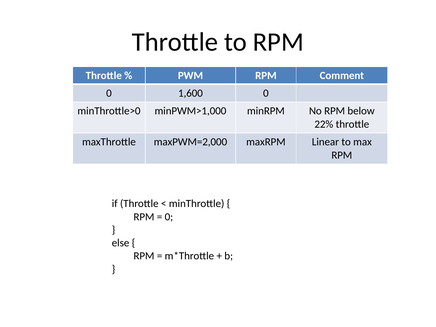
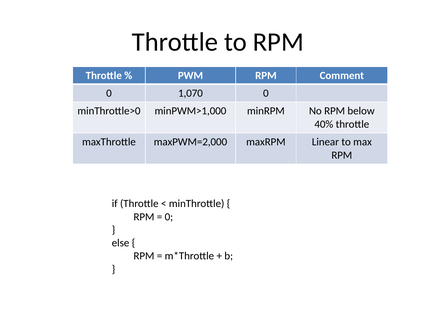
1,600: 1,600 -> 1,070
22%: 22% -> 40%
